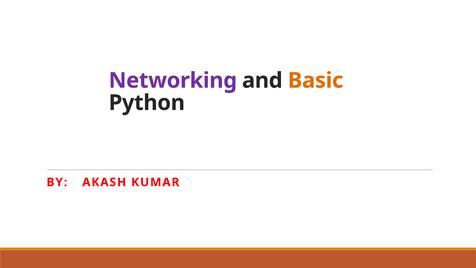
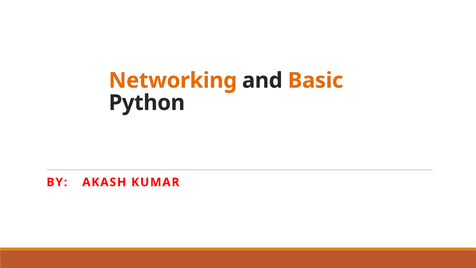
Networking colour: purple -> orange
